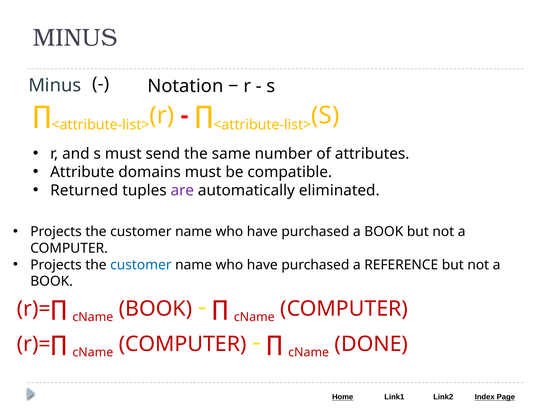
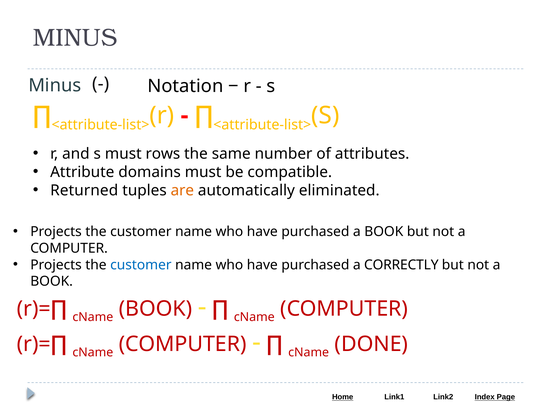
send: send -> rows
are colour: purple -> orange
REFERENCE: REFERENCE -> CORRECTLY
